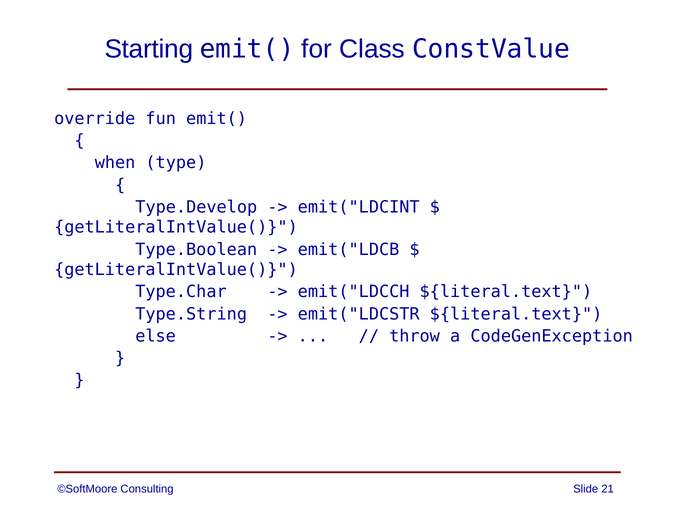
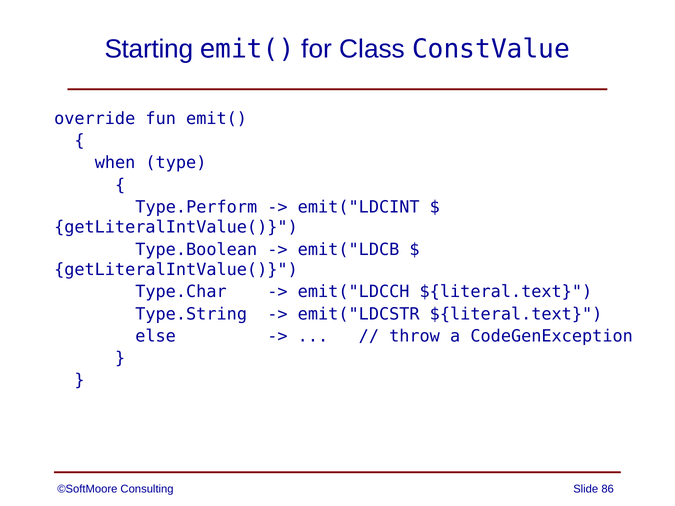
Type.Develop: Type.Develop -> Type.Perform
21: 21 -> 86
